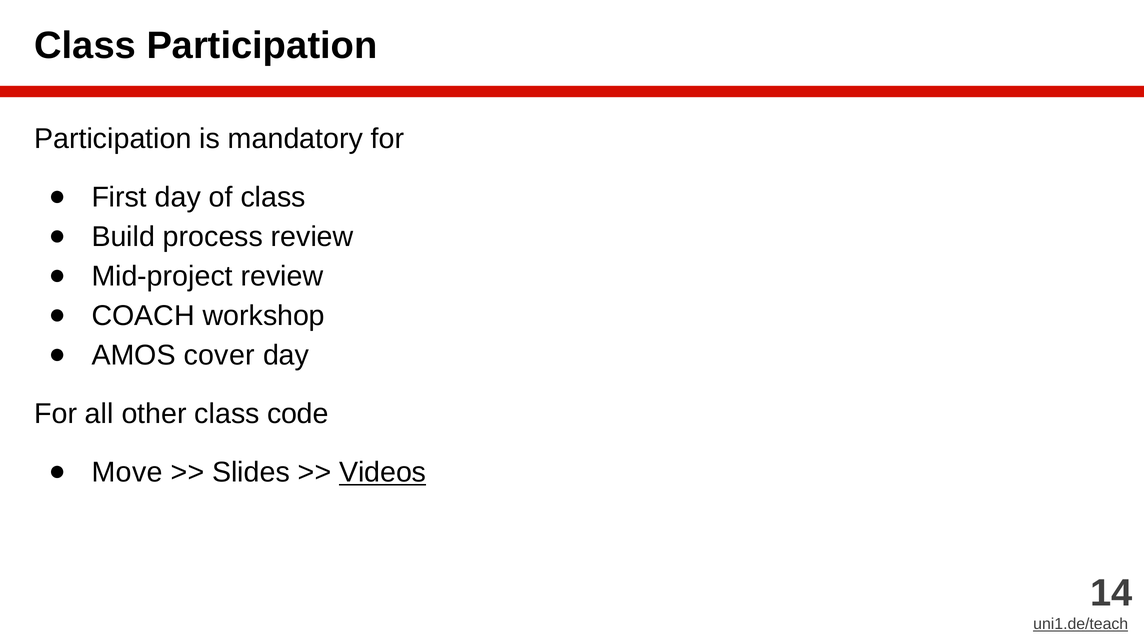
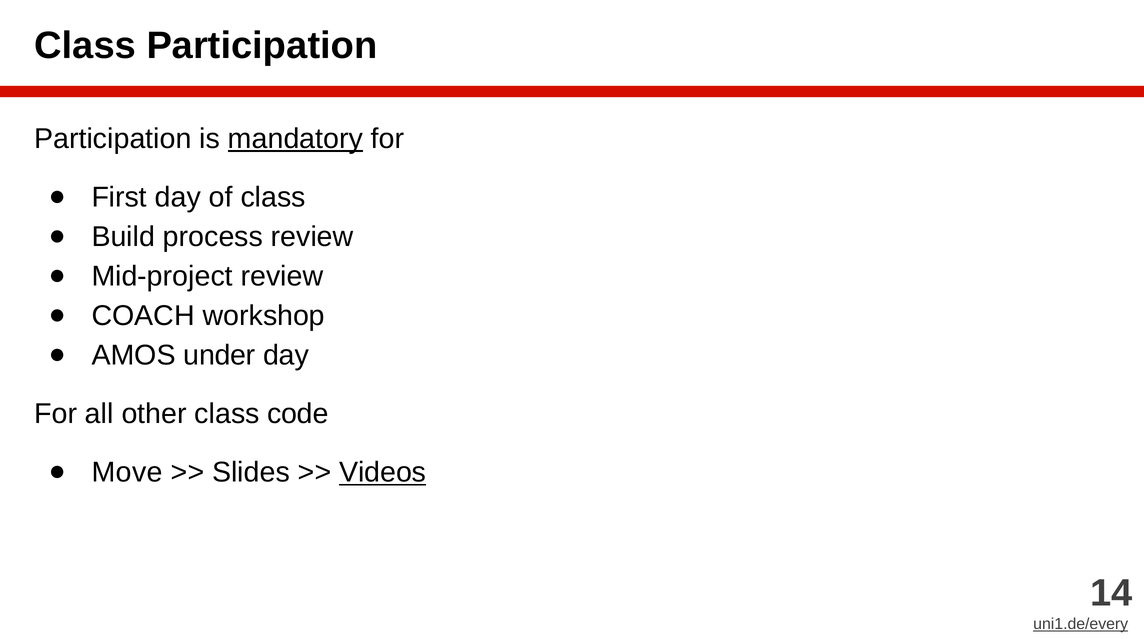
mandatory underline: none -> present
cover: cover -> under
uni1.de/teach: uni1.de/teach -> uni1.de/every
